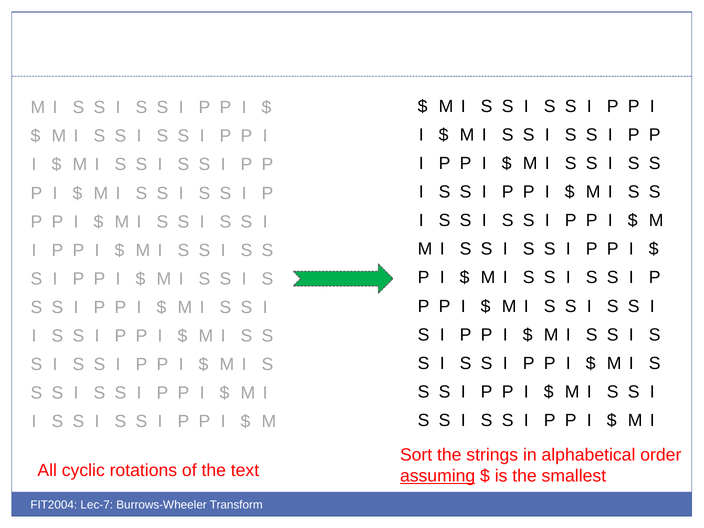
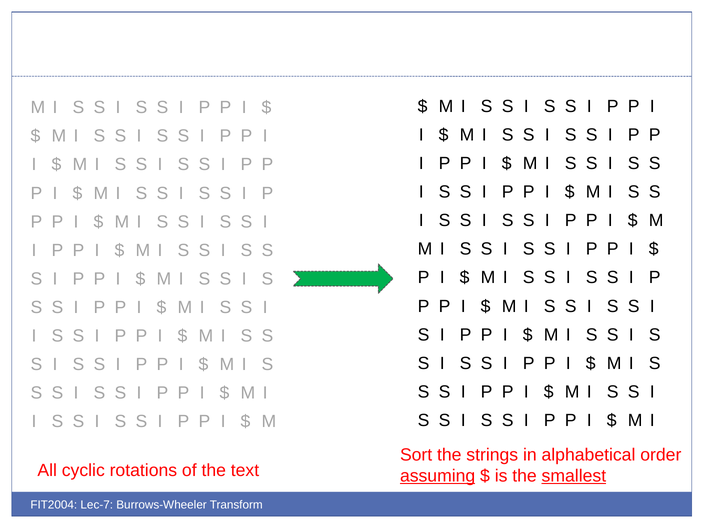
smallest underline: none -> present
